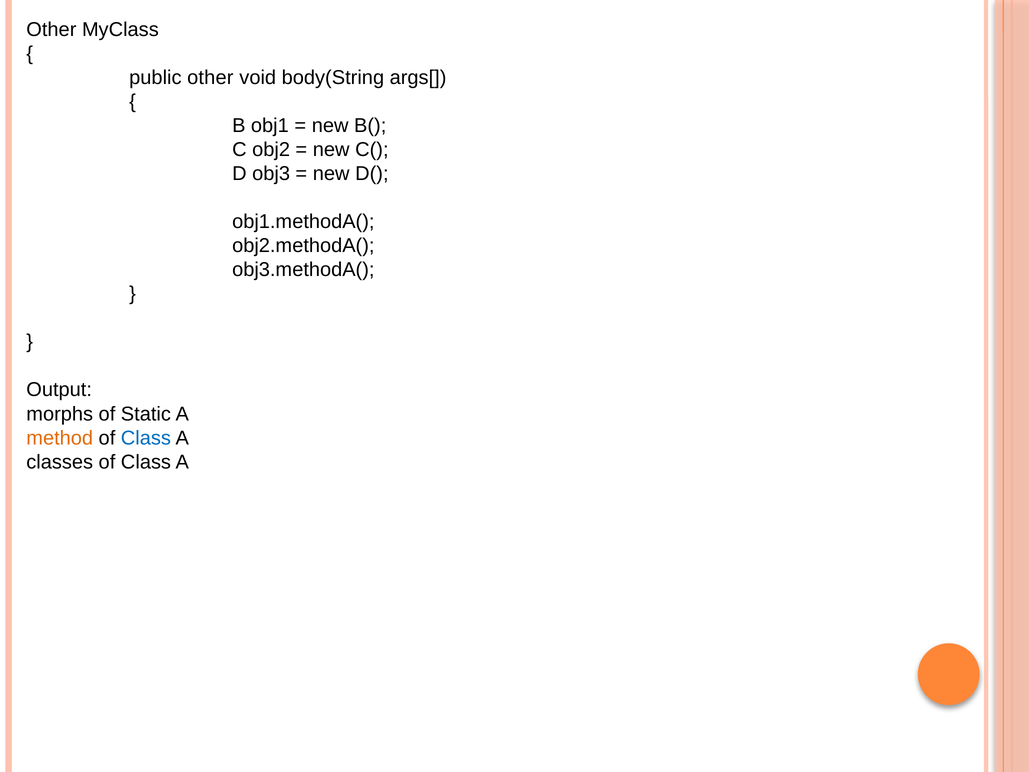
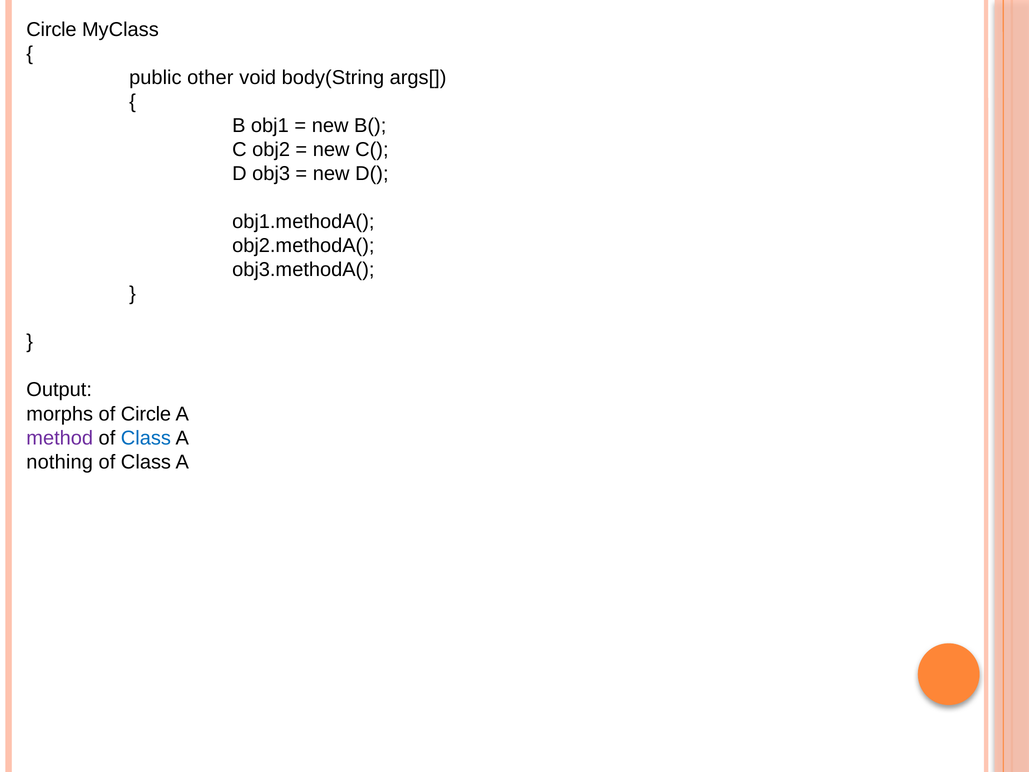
Other at (51, 29): Other -> Circle
of Static: Static -> Circle
method colour: orange -> purple
classes: classes -> nothing
